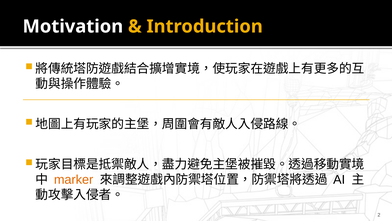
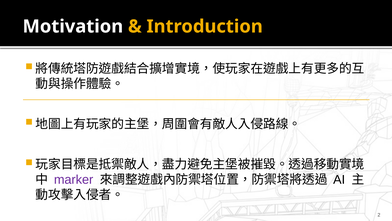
marker colour: orange -> purple
